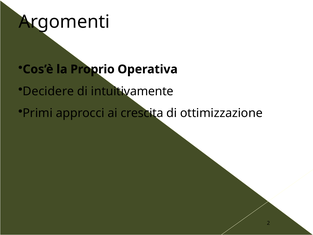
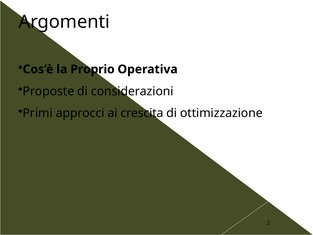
Decidere: Decidere -> Proposte
intuitivamente: intuitivamente -> considerazioni
